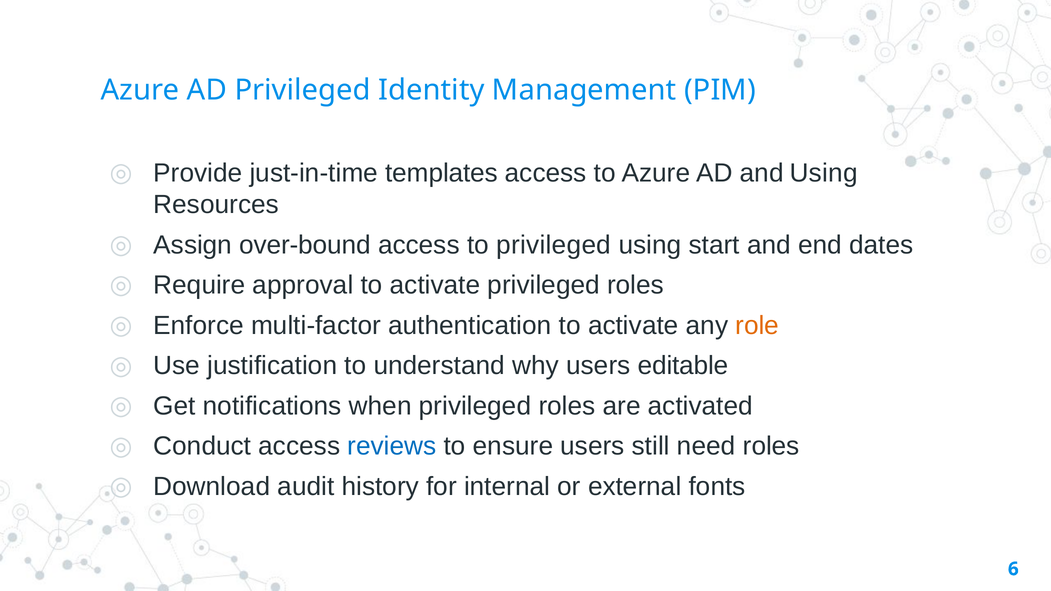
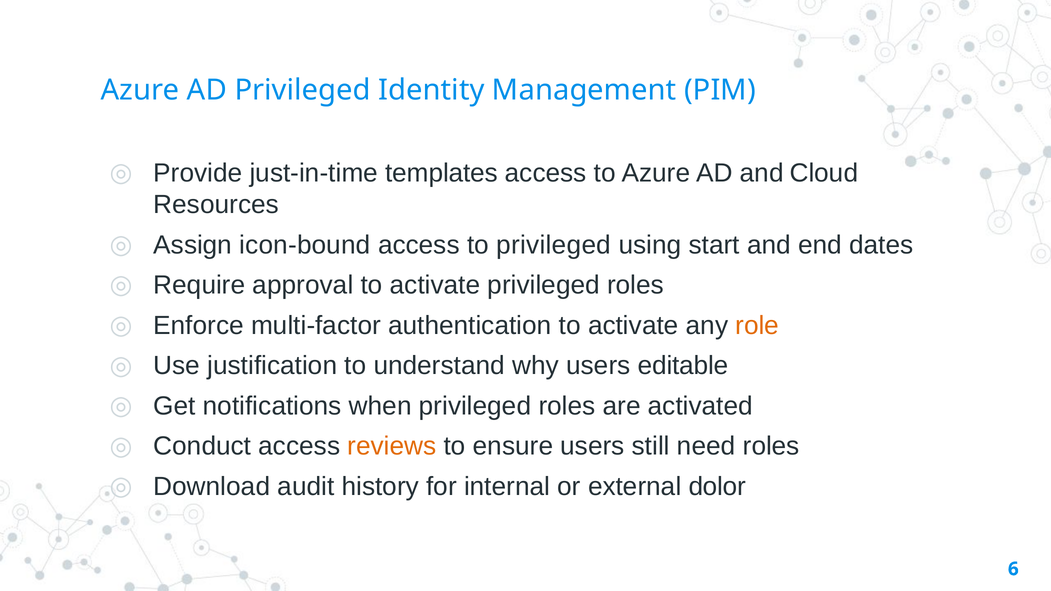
and Using: Using -> Cloud
over-bound: over-bound -> icon-bound
reviews colour: blue -> orange
fonts: fonts -> dolor
